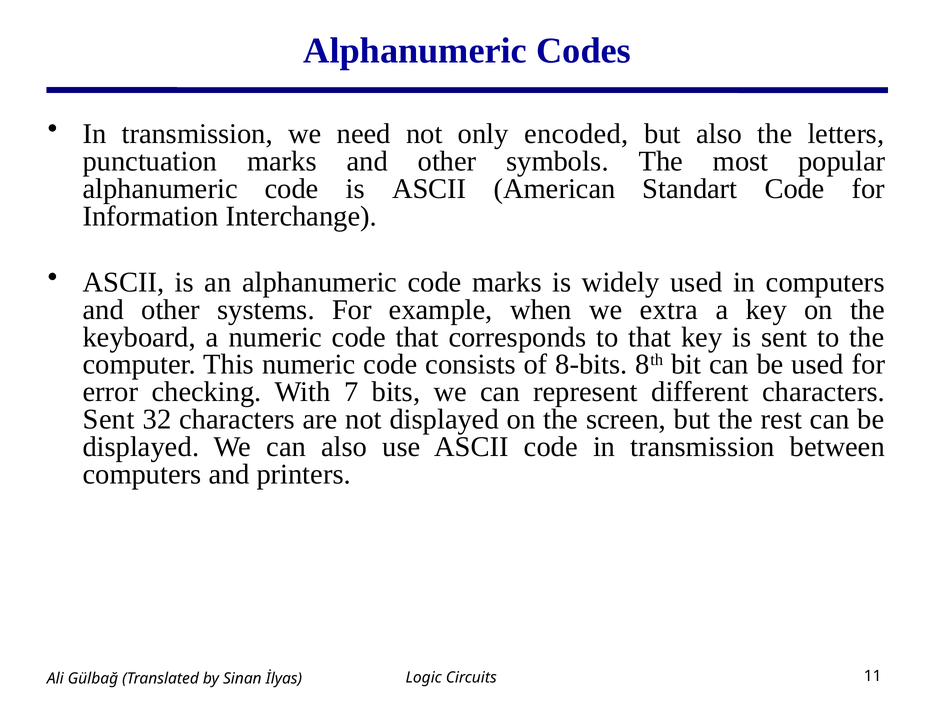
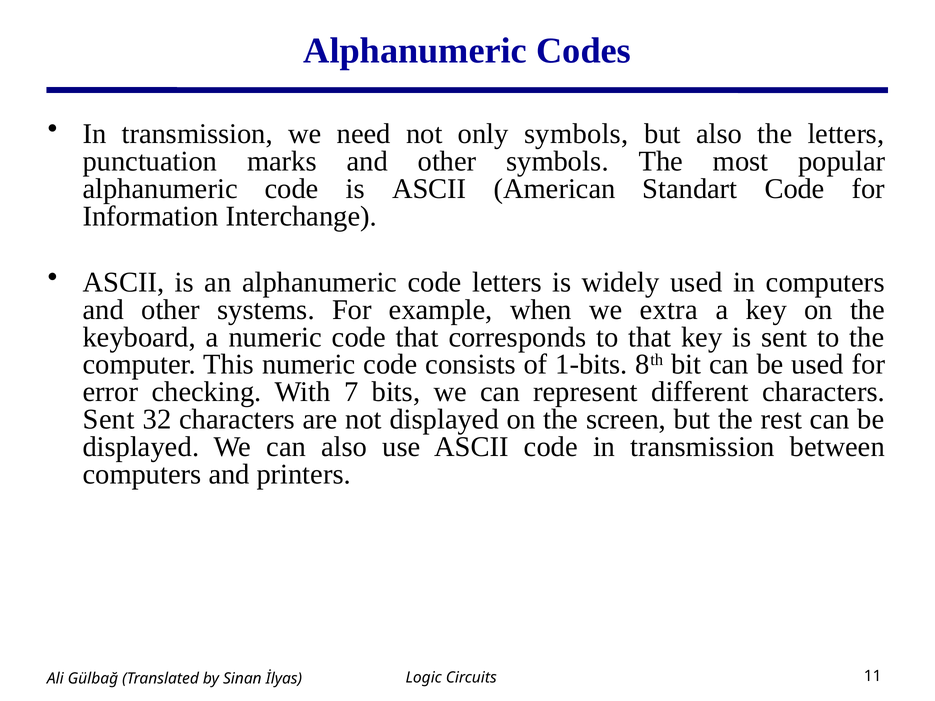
only encoded: encoded -> symbols
code marks: marks -> letters
8-bits: 8-bits -> 1-bits
